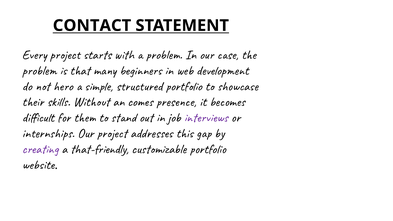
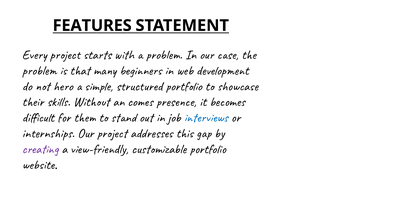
CONTACT: CONTACT -> FEATURES
interviews colour: purple -> blue
that-friendly: that-friendly -> view-friendly
